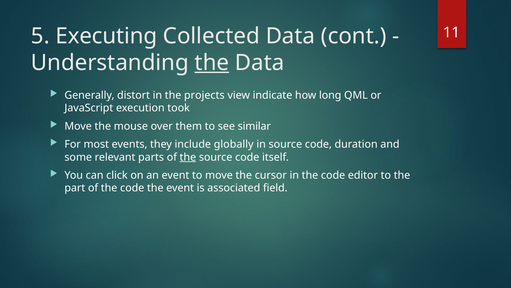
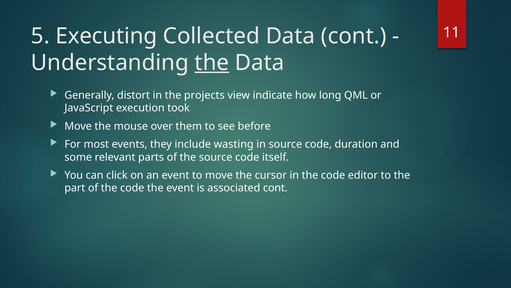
similar: similar -> before
globally: globally -> wasting
the at (188, 157) underline: present -> none
associated field: field -> cont
